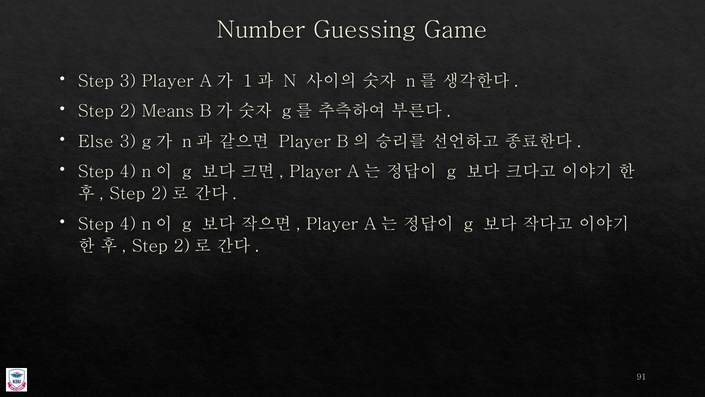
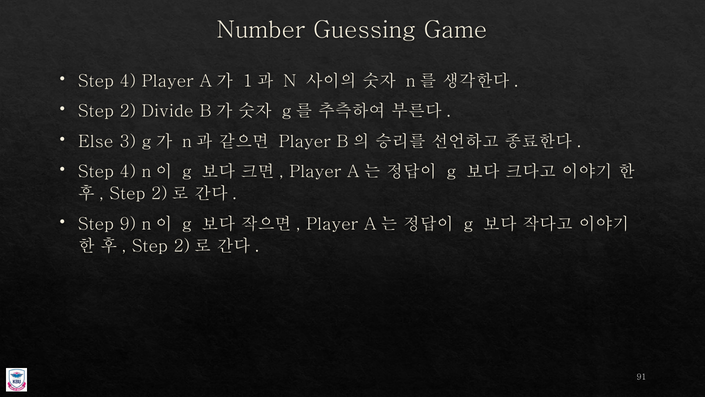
3 at (128, 81): 3 -> 4
Means: Means -> Divide
4 at (128, 224): 4 -> 9
